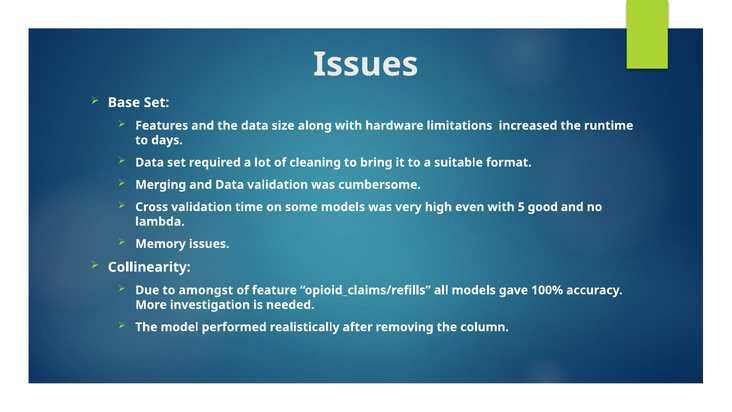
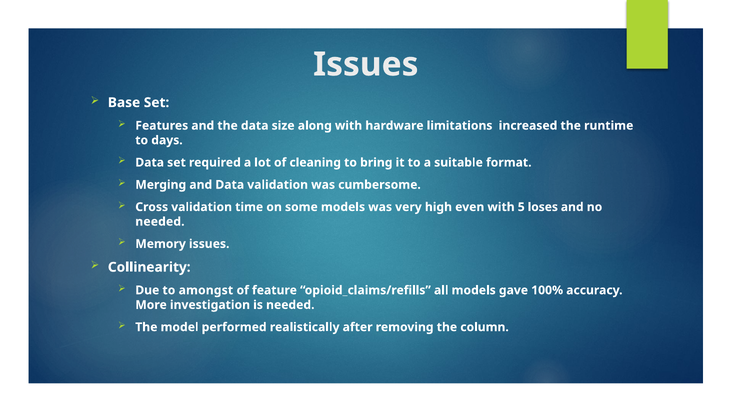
good: good -> loses
lambda at (160, 221): lambda -> needed
